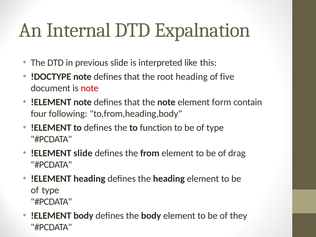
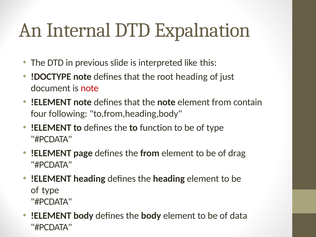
five: five -> just
element form: form -> from
!ELEMENT slide: slide -> page
they: they -> data
